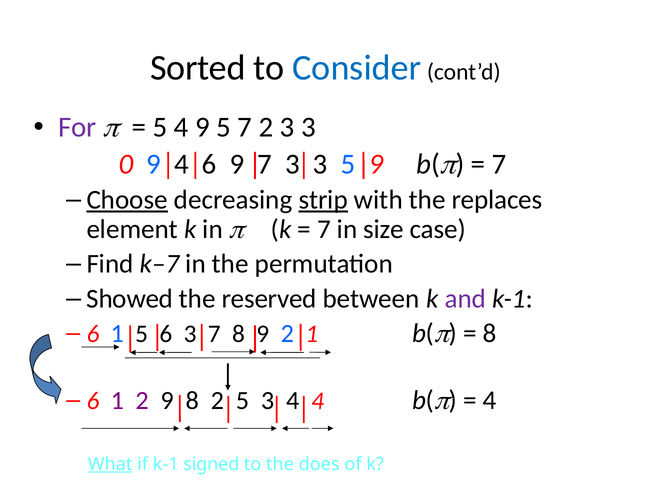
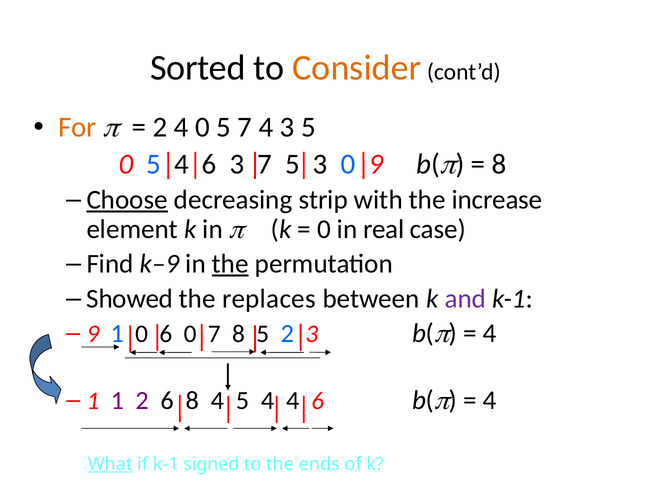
Consider colour: blue -> orange
For colour: purple -> orange
5 at (160, 127): 5 -> 2
4 9: 9 -> 0
7 2: 2 -> 4
3 at (308, 127): 3 -> 5
9 at (154, 164): 9 -> 5
6 9: 9 -> 3
7 3: 3 -> 5
3 5: 5 -> 0
7 at (499, 164): 7 -> 8
strip underline: present -> none
replaces: replaces -> increase
7 at (324, 229): 7 -> 0
size: size -> real
k–7: k–7 -> k–9
the at (230, 264) underline: none -> present
reserved: reserved -> replaces
6 at (93, 334): 6 -> 9
1 5: 5 -> 0
6 3: 3 -> 0
8 9: 9 -> 5
2 1: 1 -> 3
8 at (490, 333): 8 -> 4
6 at (93, 401): 6 -> 1
2 9: 9 -> 6
8 2: 2 -> 4
3 at (268, 401): 3 -> 4
4 at (318, 401): 4 -> 6
does: does -> ends
